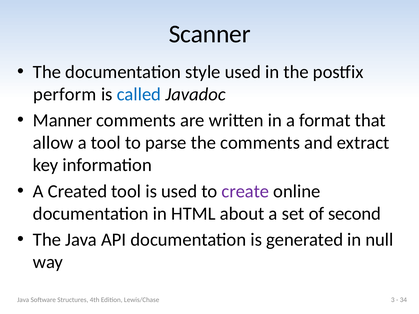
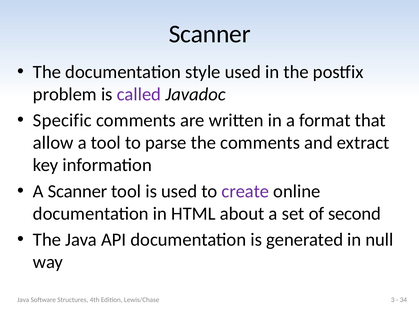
perform: perform -> problem
called colour: blue -> purple
Manner: Manner -> Specific
A Created: Created -> Scanner
